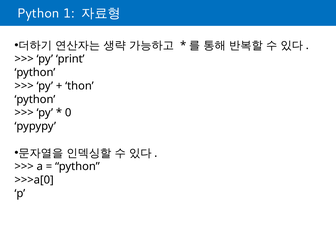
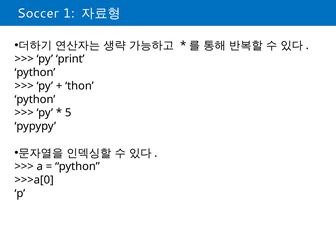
Python at (38, 13): Python -> Soccer
0: 0 -> 5
